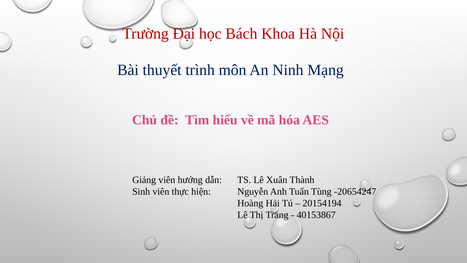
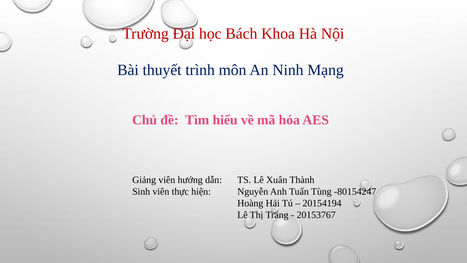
-20654247: -20654247 -> -80154247
40153867: 40153867 -> 20153767
